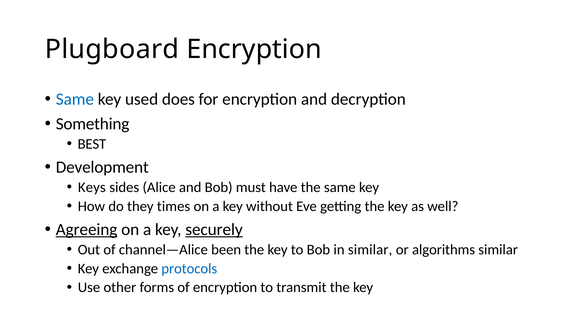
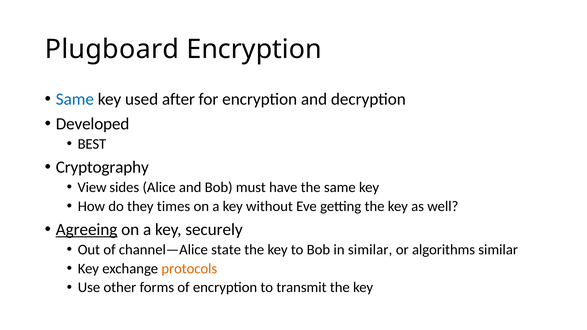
does: does -> after
Something: Something -> Developed
Development: Development -> Cryptography
Keys: Keys -> View
securely underline: present -> none
been: been -> state
protocols colour: blue -> orange
